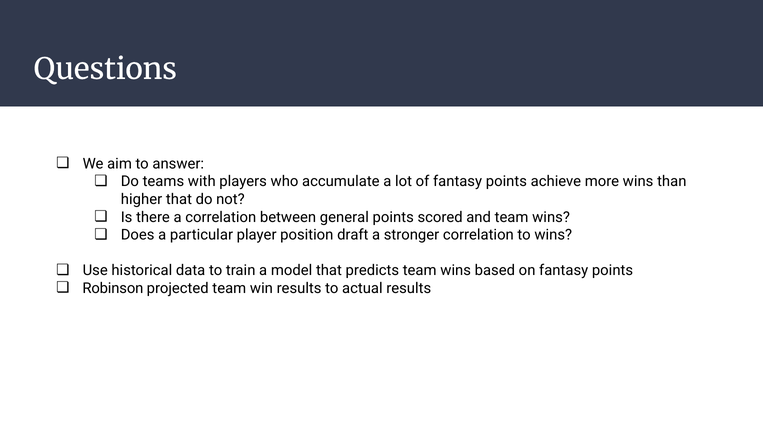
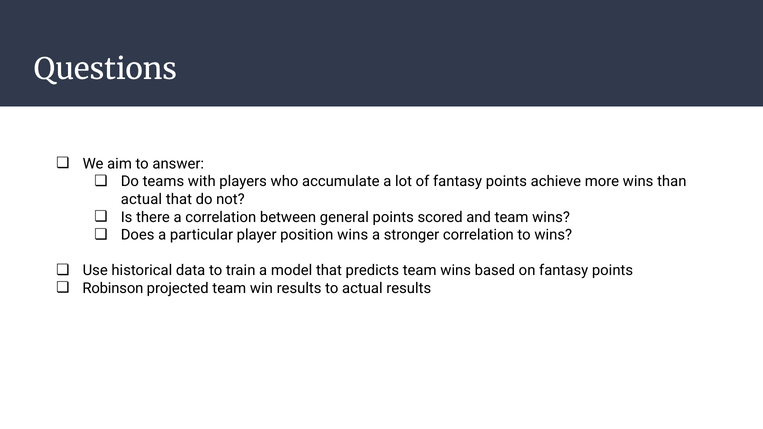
higher at (141, 199): higher -> actual
position draft: draft -> wins
